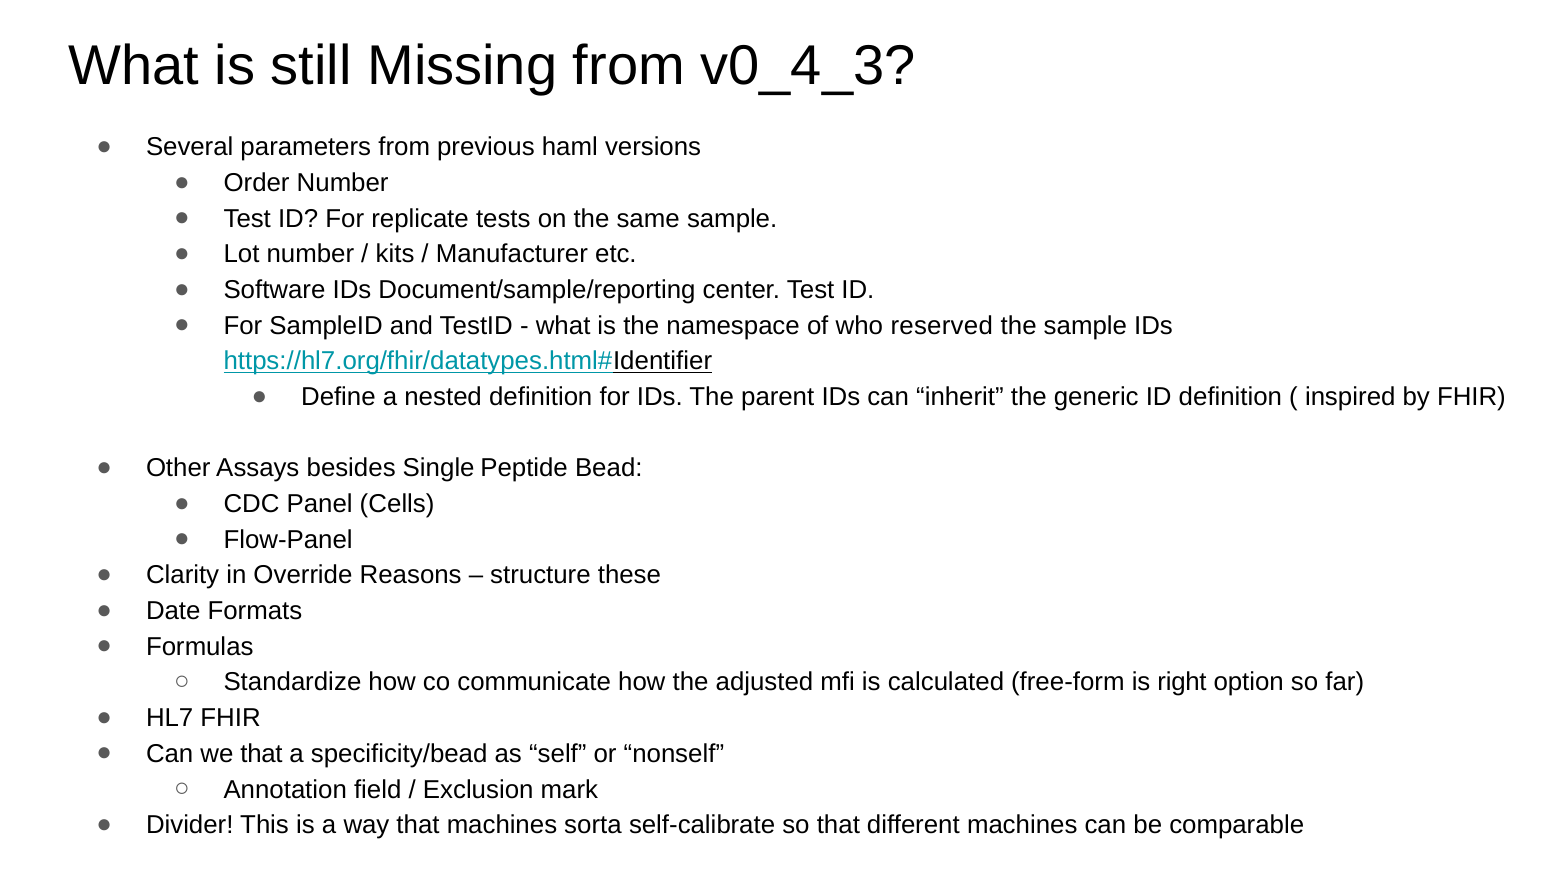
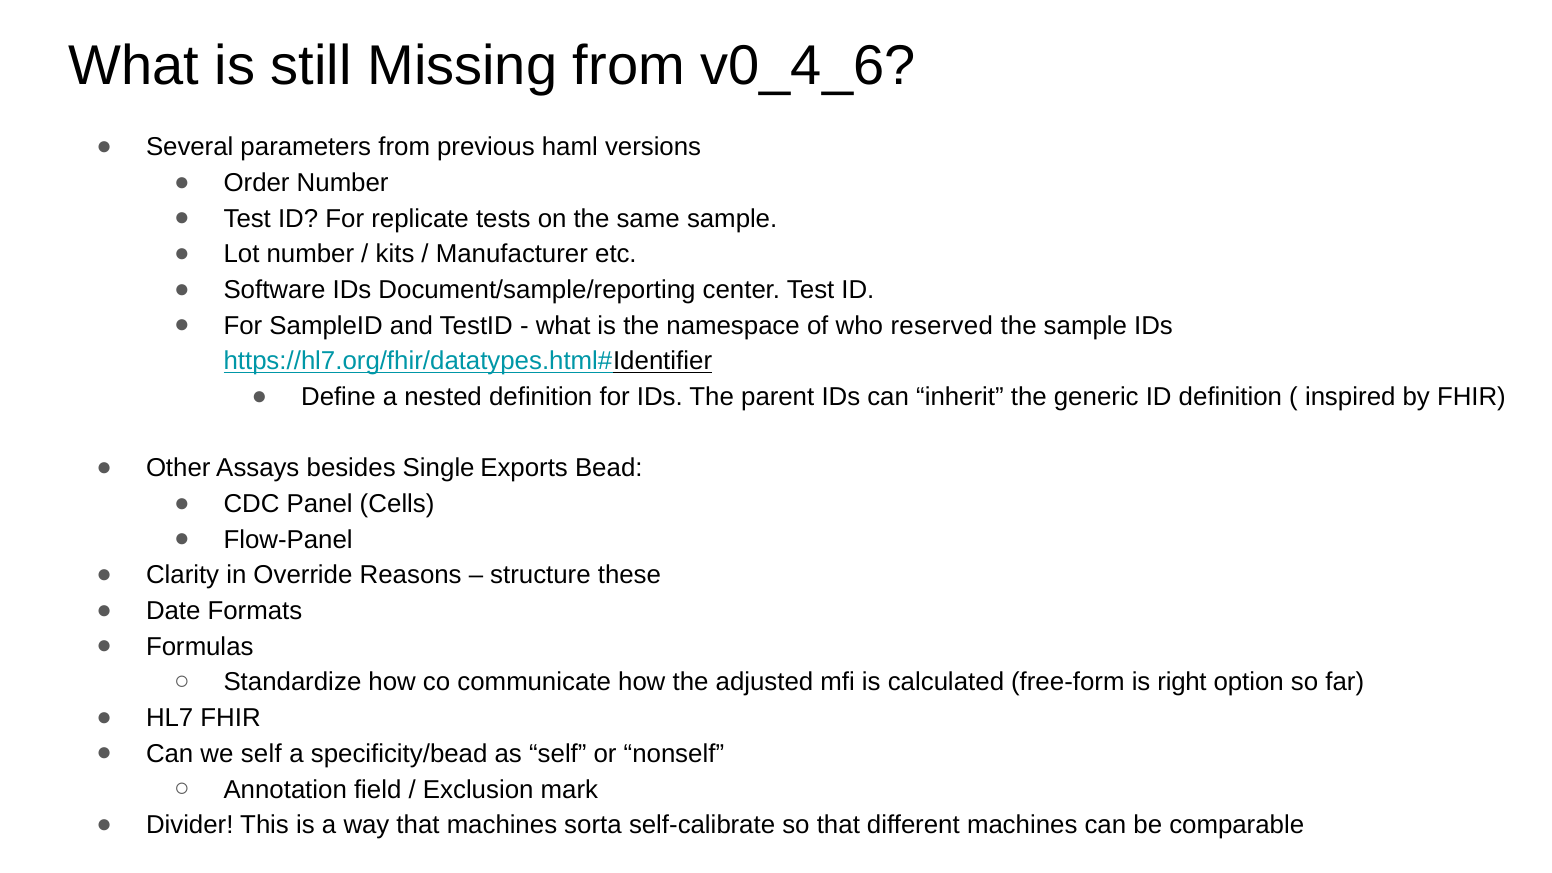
v0_4_3: v0_4_3 -> v0_4_6
Peptide: Peptide -> Exports
we that: that -> self
